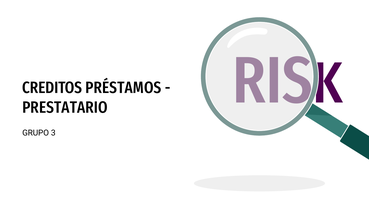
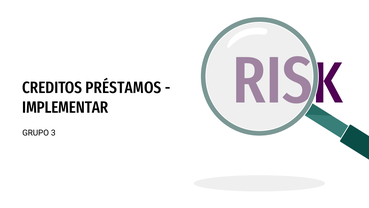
PRESTATARIO: PRESTATARIO -> IMPLEMENTAR
